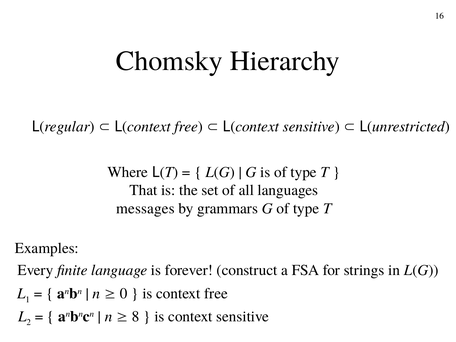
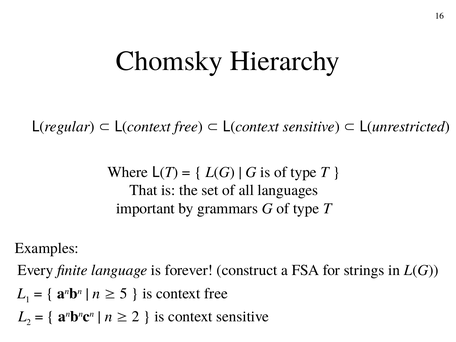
messages: messages -> important
0: 0 -> 5
8 at (136, 316): 8 -> 2
